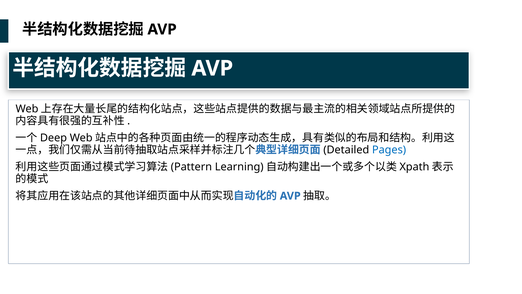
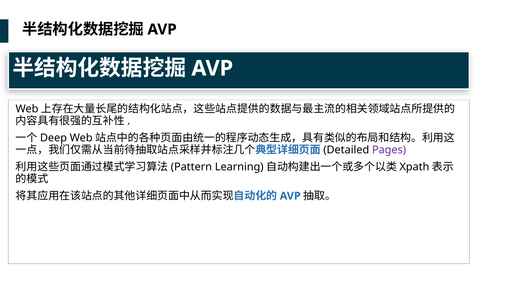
Pages colour: blue -> purple
